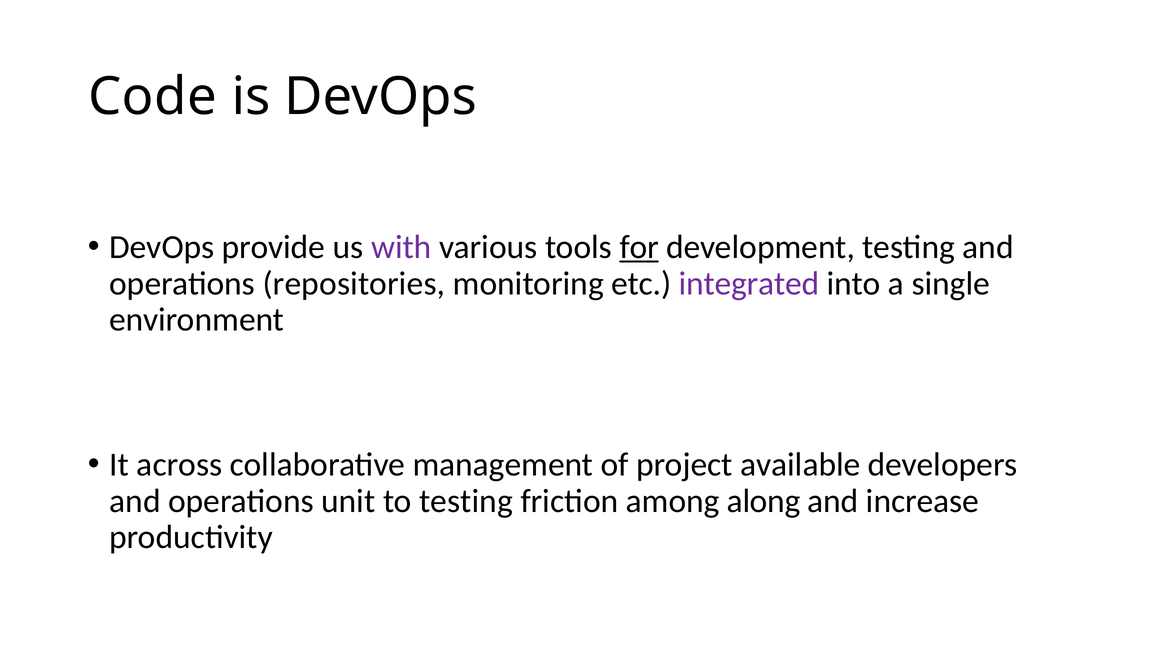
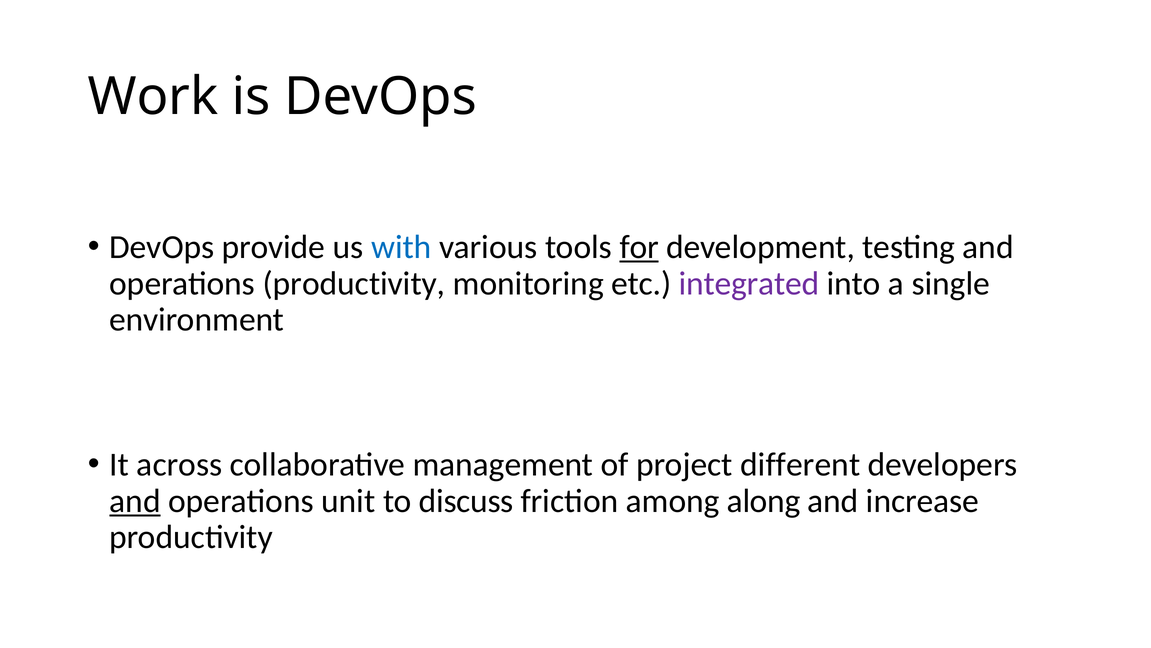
Code: Code -> Work
with colour: purple -> blue
operations repositories: repositories -> productivity
available: available -> different
and at (135, 500) underline: none -> present
to testing: testing -> discuss
